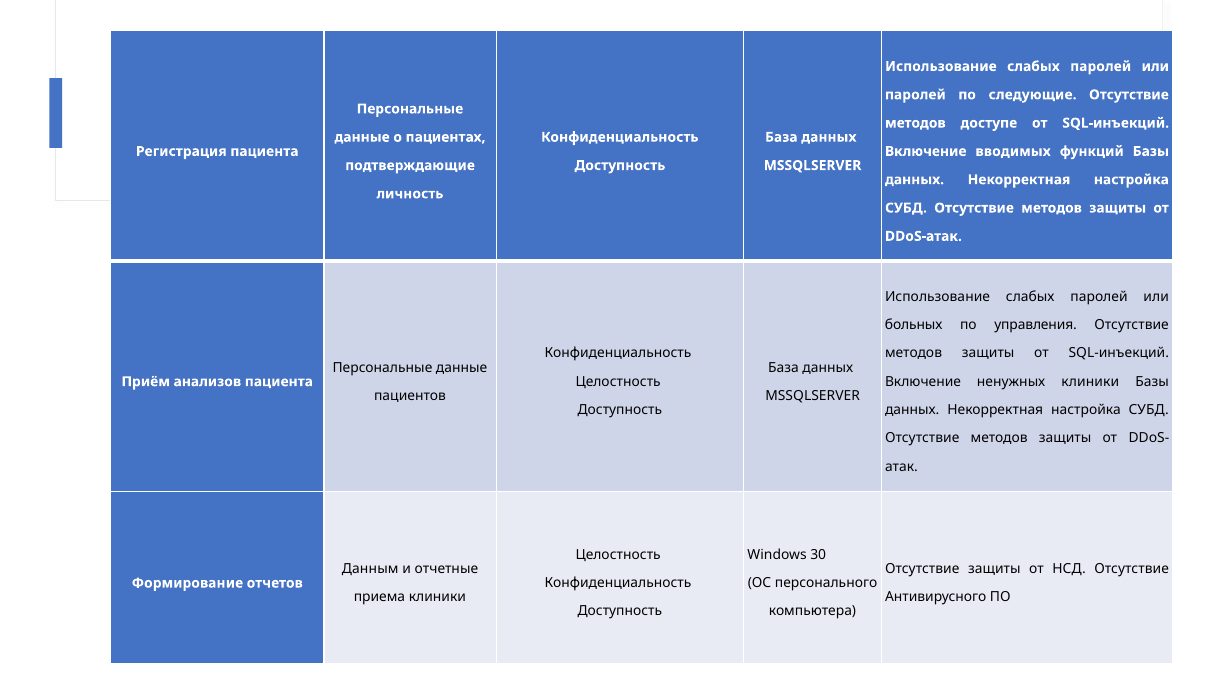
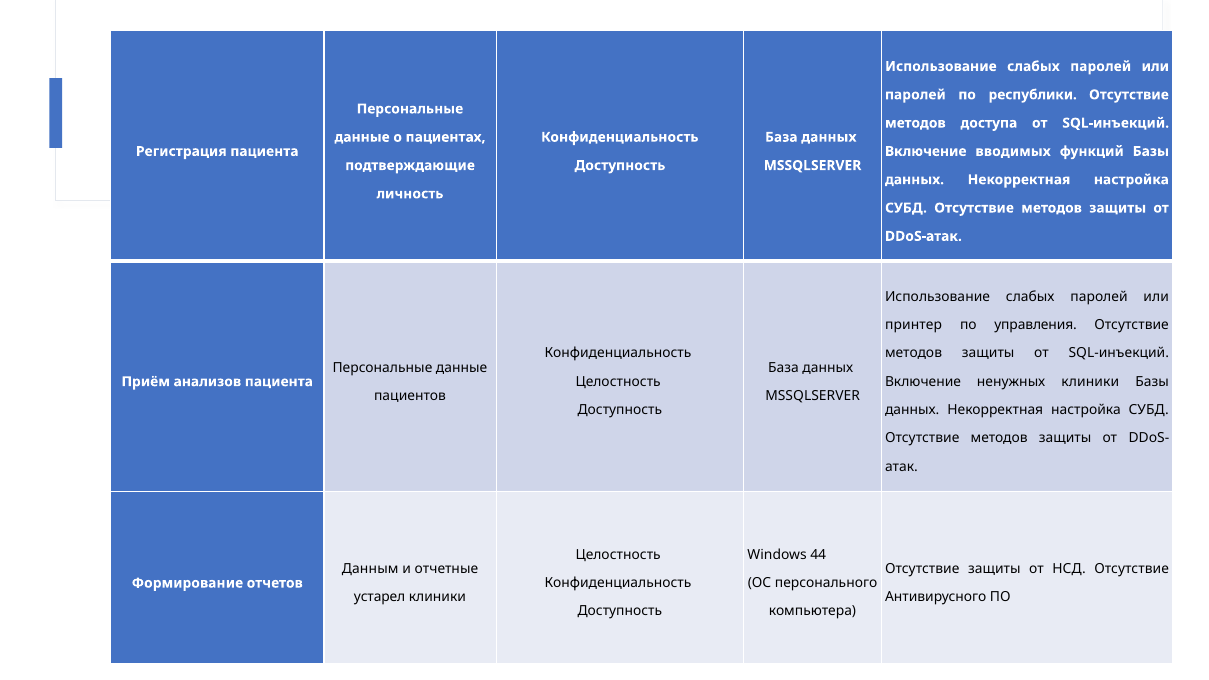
следующие: следующие -> республики
доступе: доступе -> доступа
больных: больных -> принтер
30: 30 -> 44
приема: приема -> устарел
